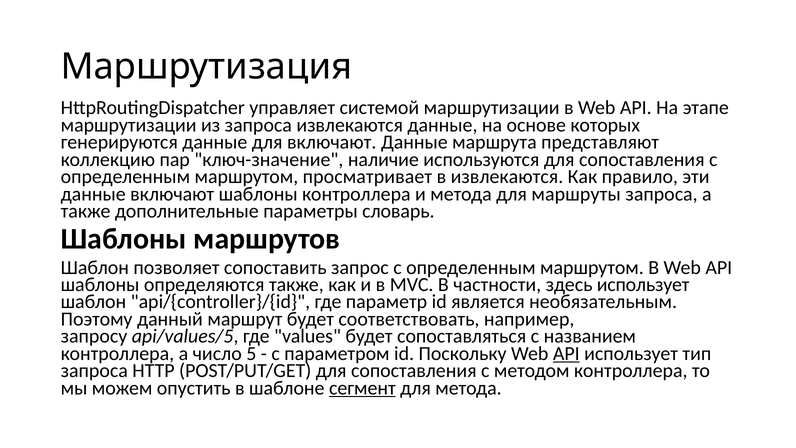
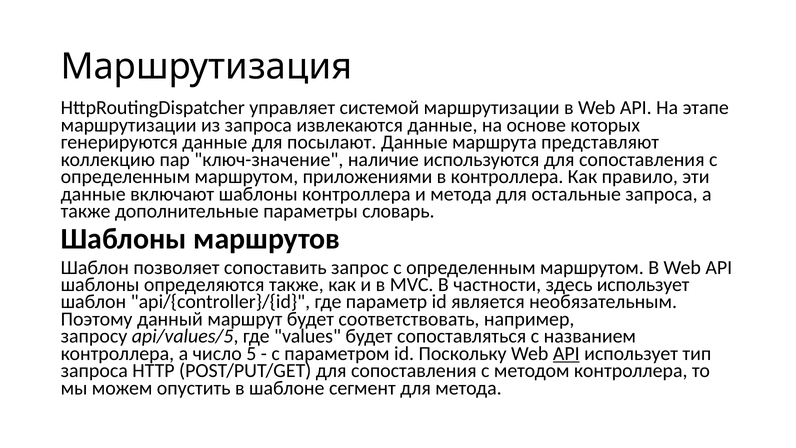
для включают: включают -> посылают
просматривает: просматривает -> приложениями
в извлекаются: извлекаются -> контроллера
маршруты: маршруты -> остальные
сегмент underline: present -> none
